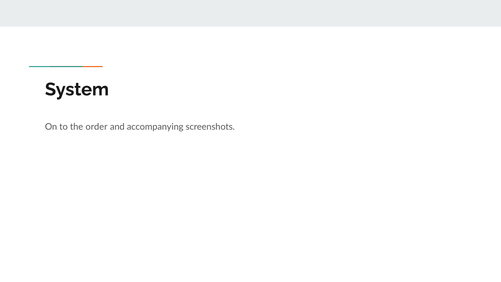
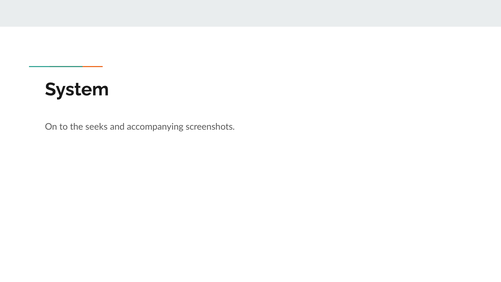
order: order -> seeks
